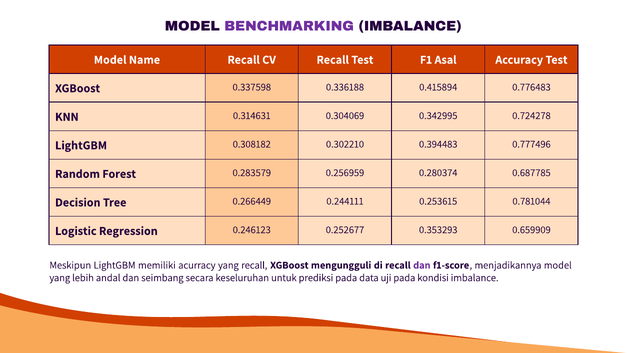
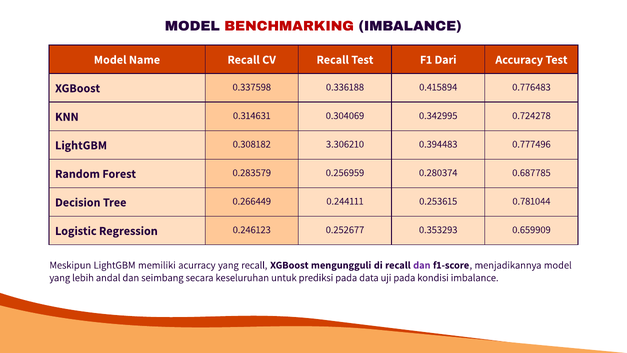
BENCHMARKING colour: purple -> red
Asal: Asal -> Dari
0.302210: 0.302210 -> 3.306210
